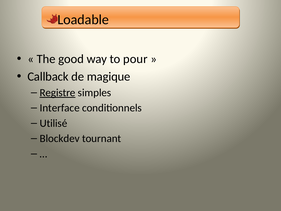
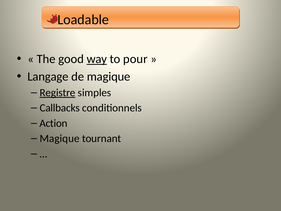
way underline: none -> present
Callback: Callback -> Langage
Interface: Interface -> Callbacks
Utilisé: Utilisé -> Action
Blockdev at (60, 138): Blockdev -> Magique
